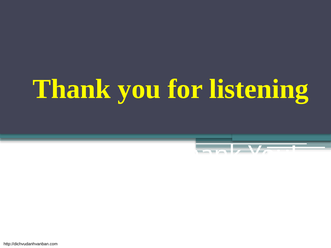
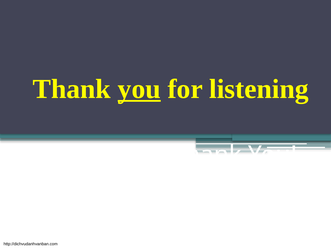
you at (139, 89) underline: none -> present
